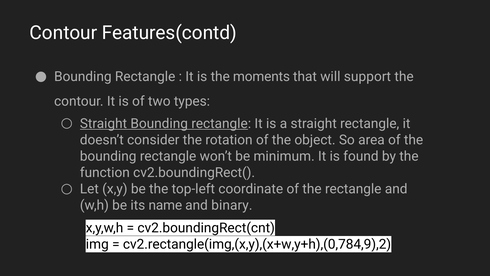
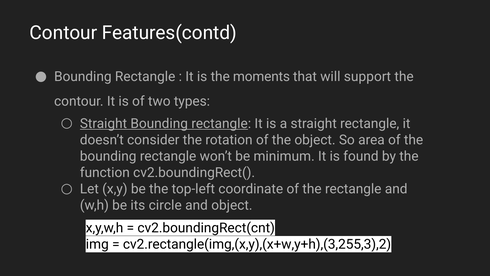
name: name -> circle
and binary: binary -> object
cv2.rectangle(img,(x,y),(x+w,y+h),(0,784,9),2: cv2.rectangle(img,(x,y),(x+w,y+h),(0,784,9),2 -> cv2.rectangle(img,(x,y),(x+w,y+h),(3,255,3),2
